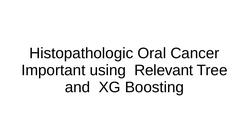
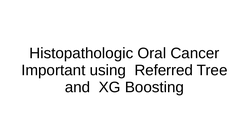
Relevant: Relevant -> Referred
